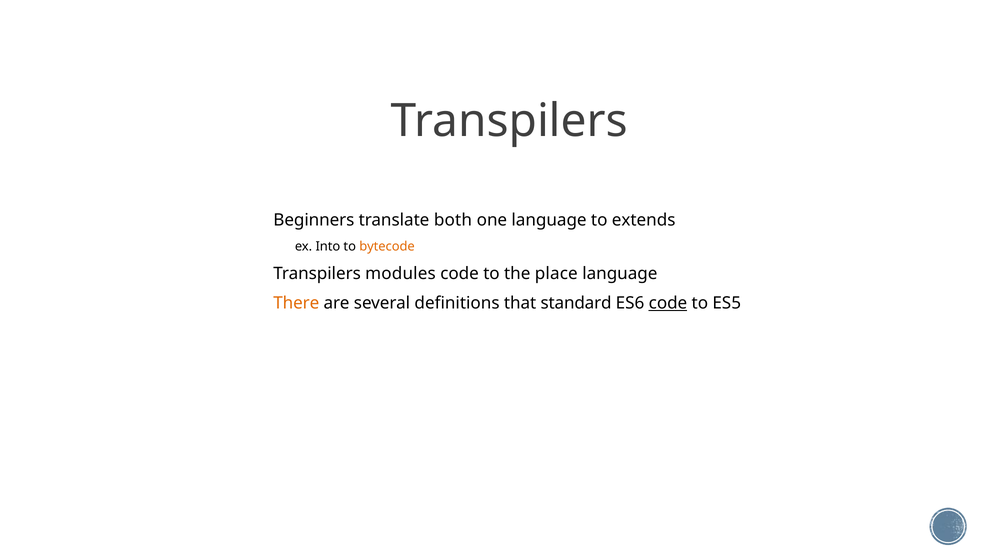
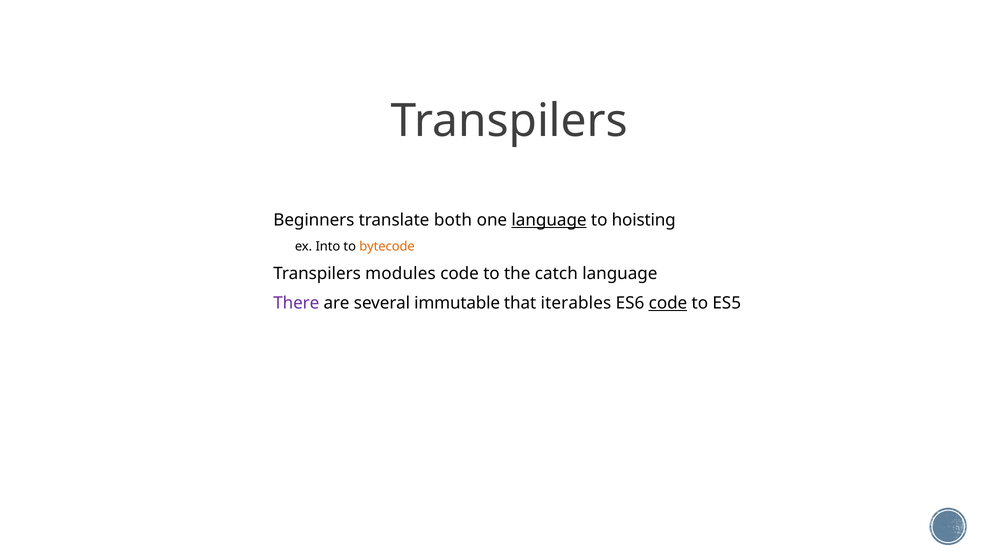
language at (549, 220) underline: none -> present
extends: extends -> hoisting
place: place -> catch
There colour: orange -> purple
definitions: definitions -> immutable
standard: standard -> iterables
